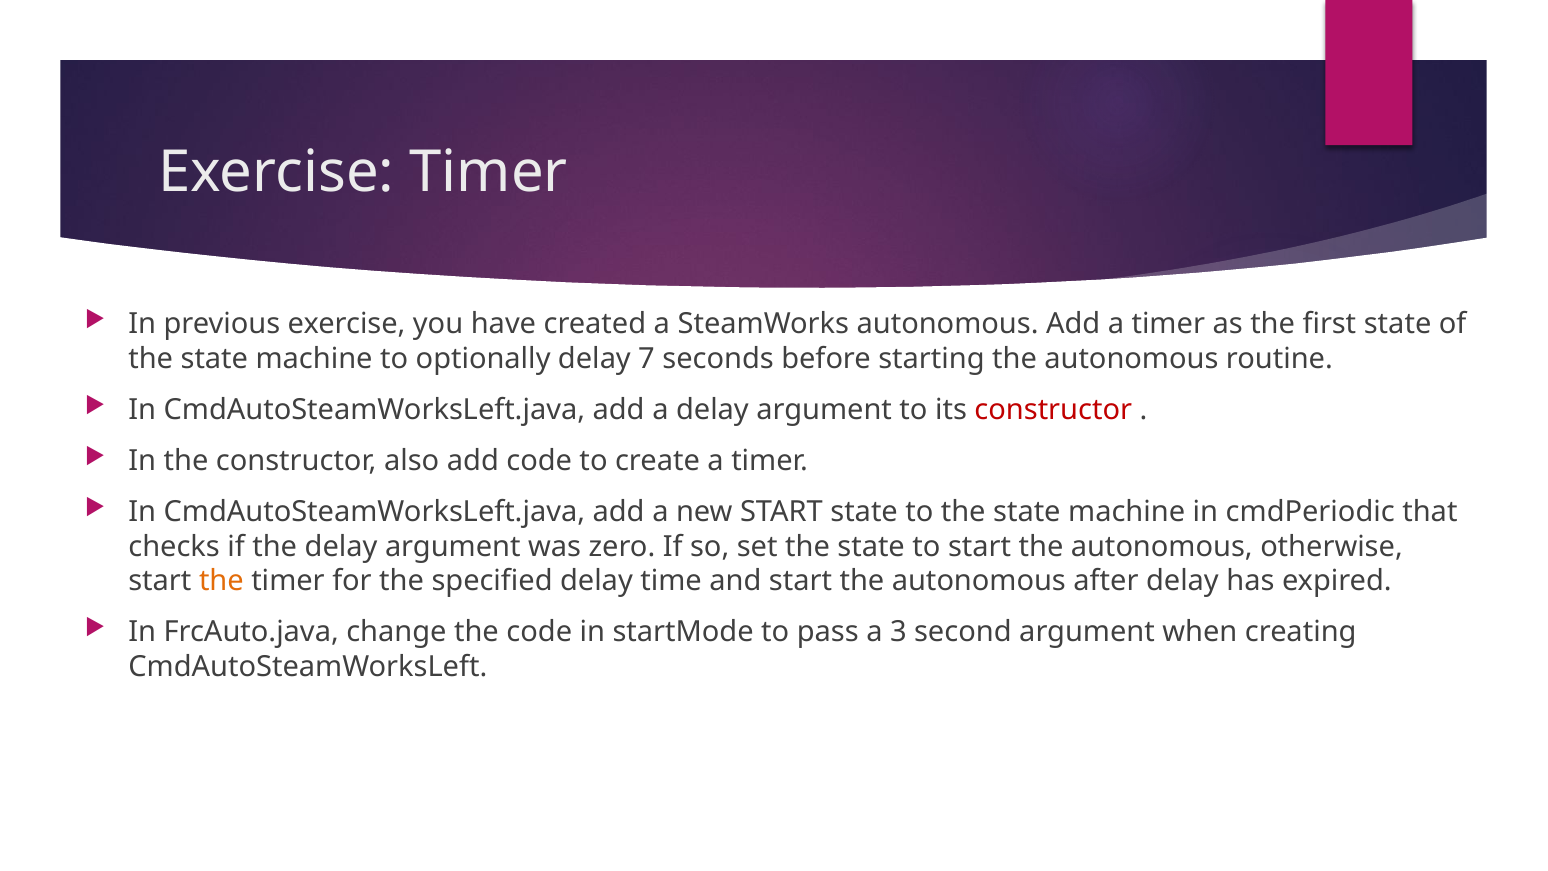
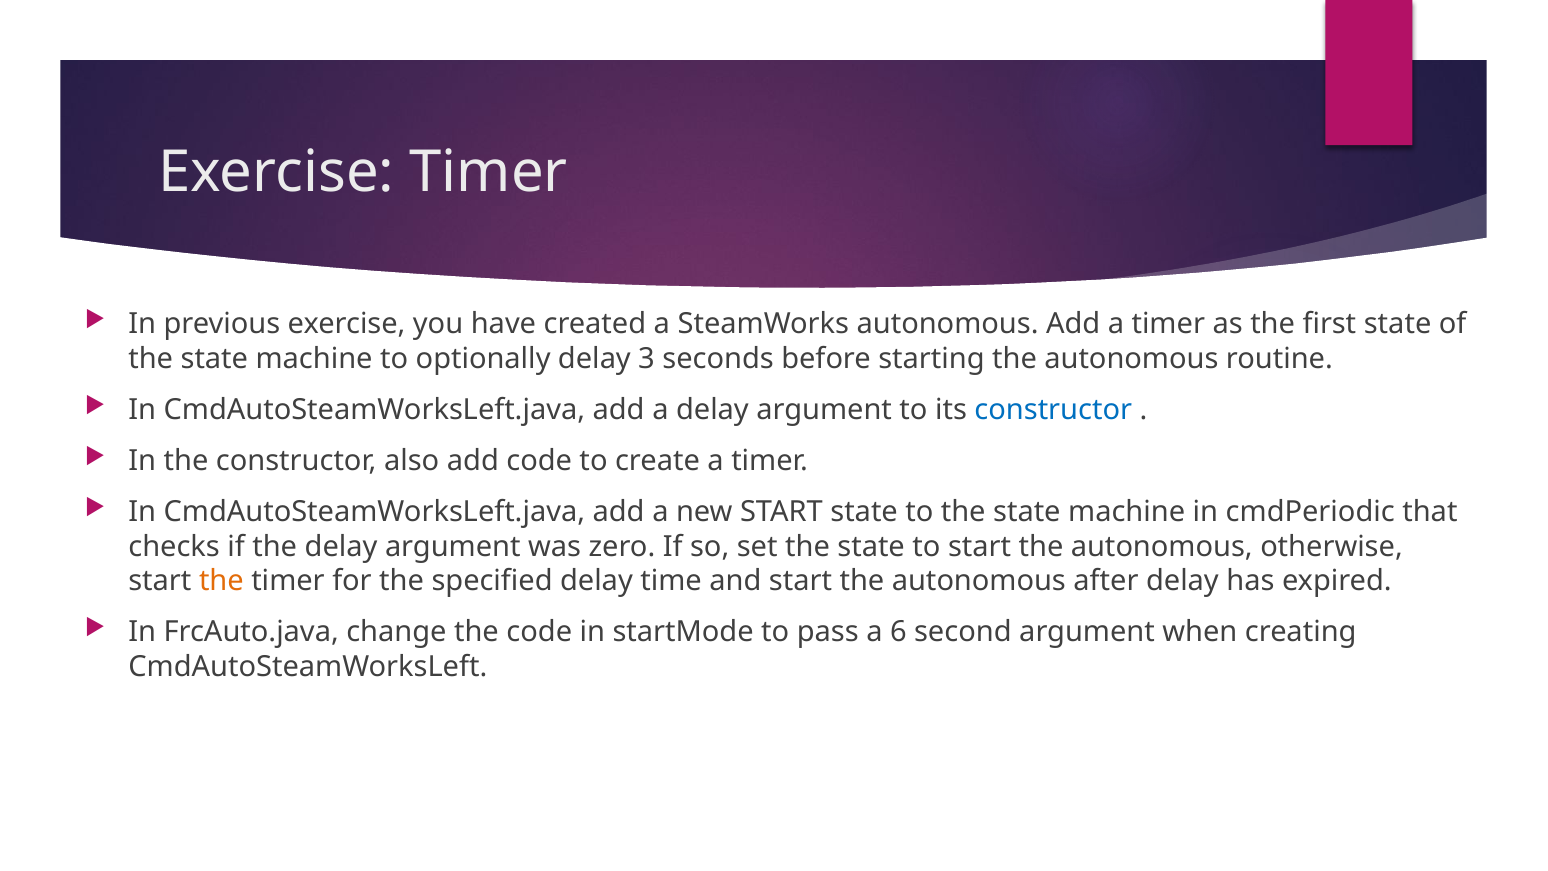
7: 7 -> 3
constructor at (1053, 410) colour: red -> blue
3: 3 -> 6
